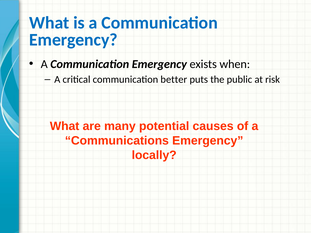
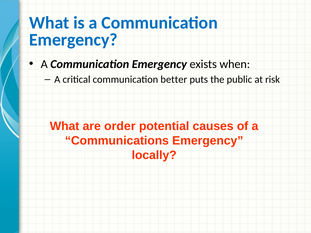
many: many -> order
